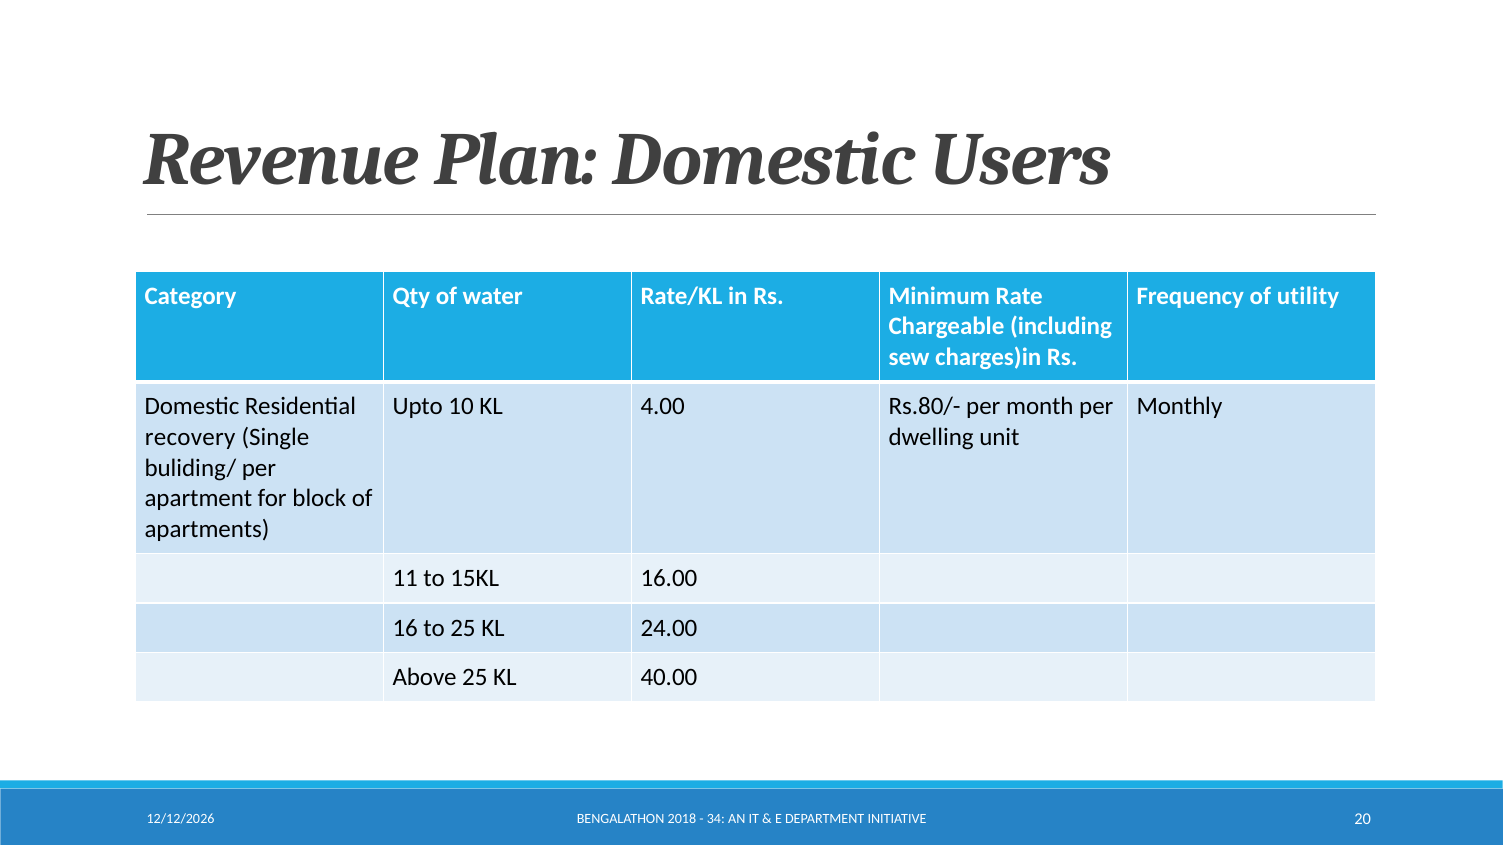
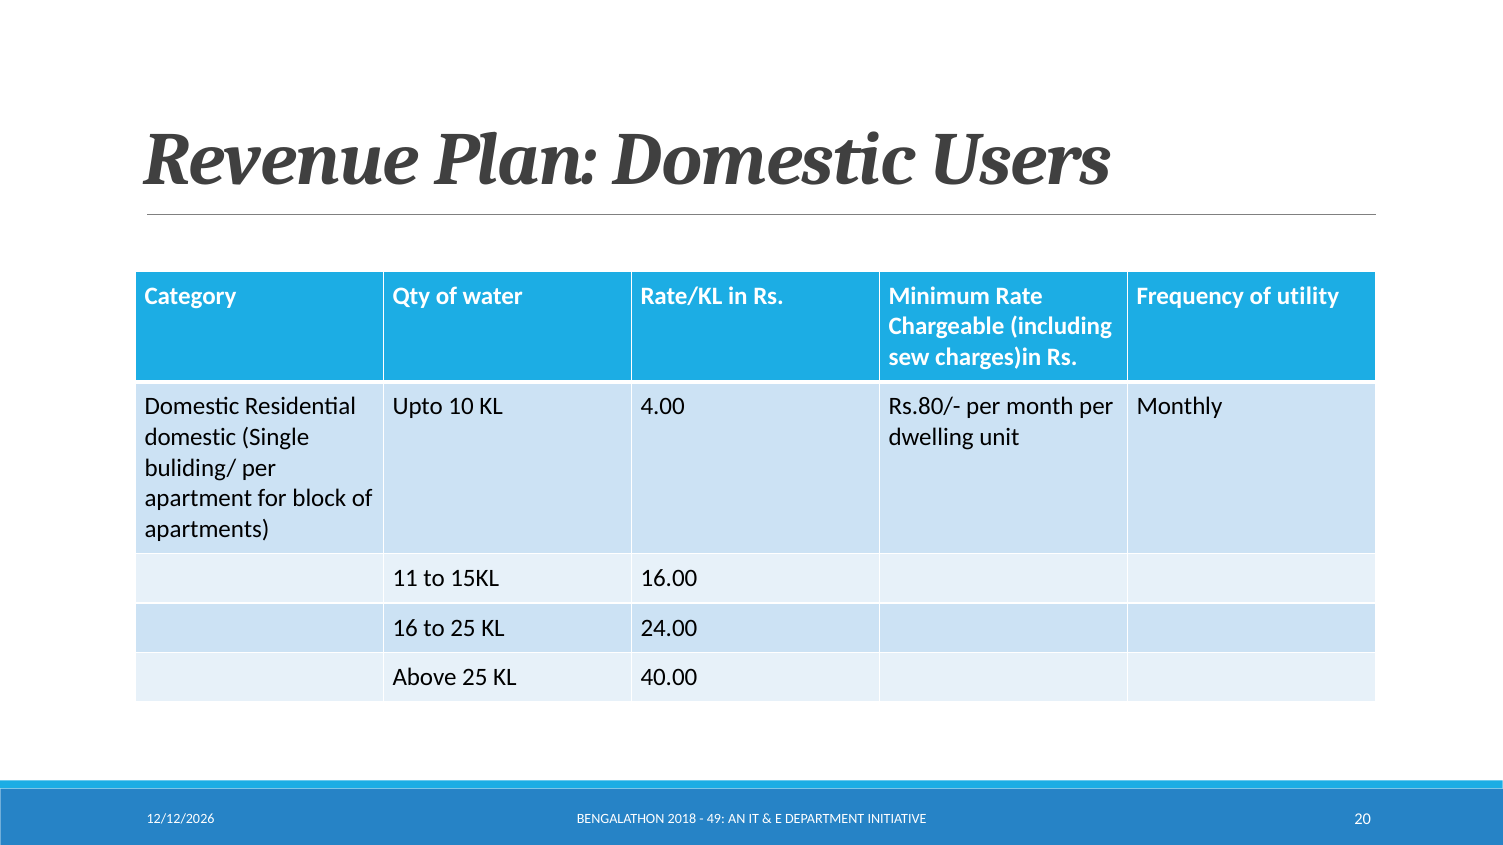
recovery at (190, 437): recovery -> domestic
34: 34 -> 49
